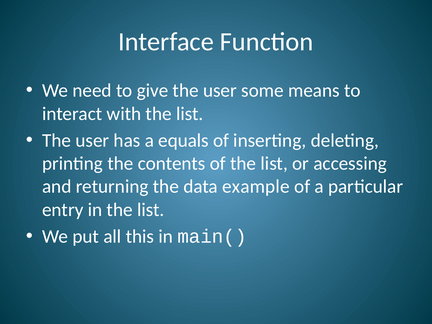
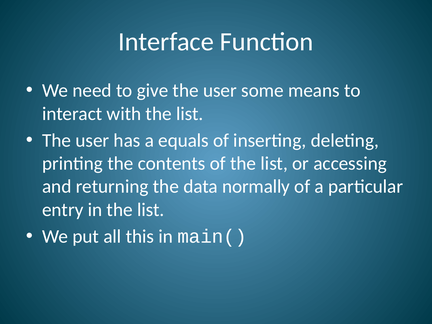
example: example -> normally
